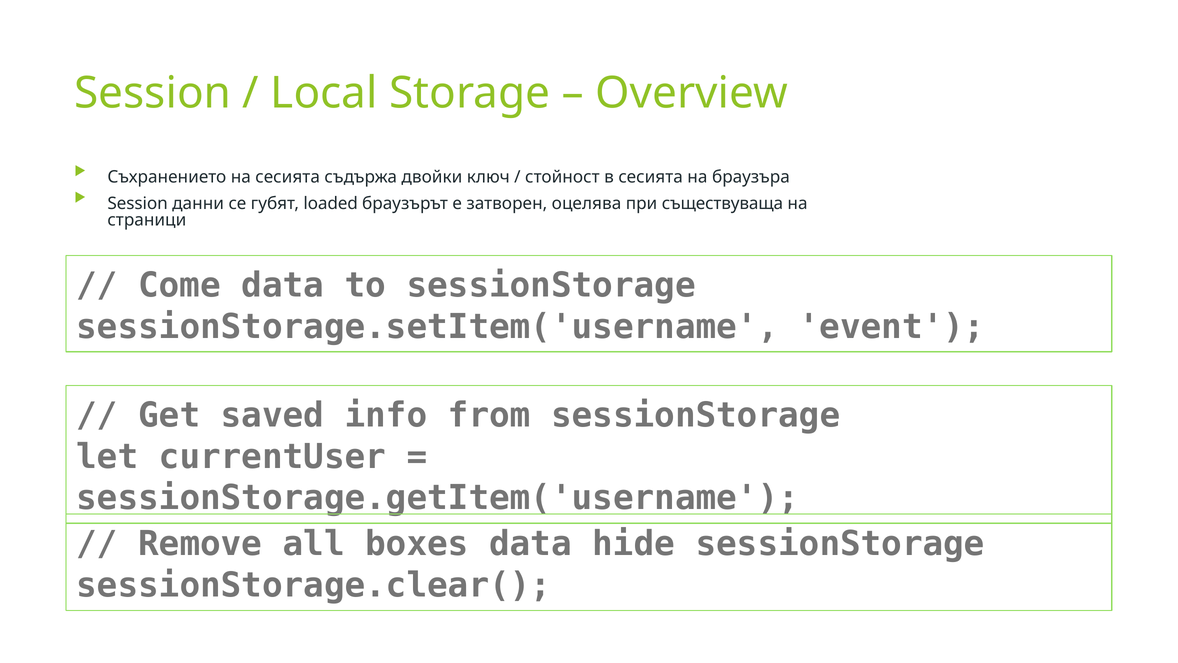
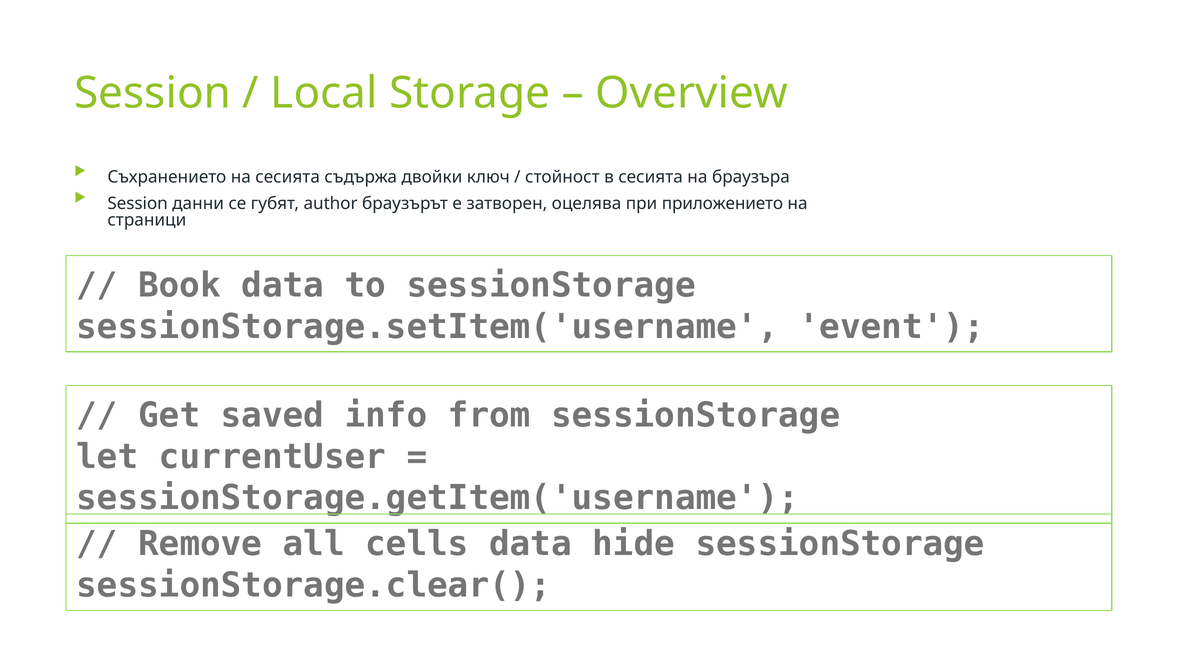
loaded: loaded -> author
съществуваща: съществуваща -> приложението
Come: Come -> Book
boxes: boxes -> cells
